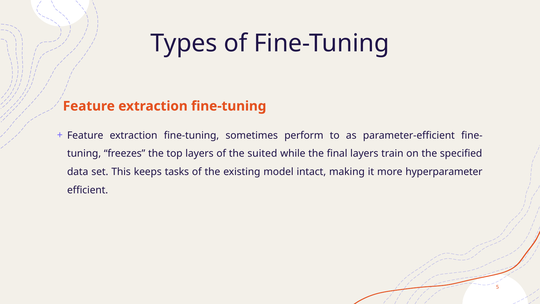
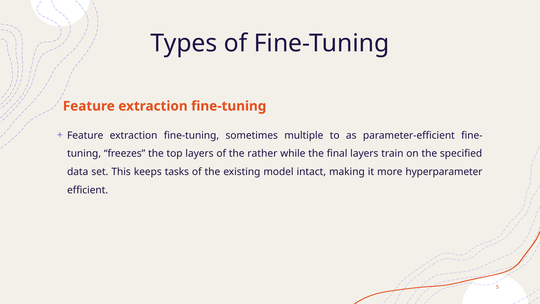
perform: perform -> multiple
suited: suited -> rather
